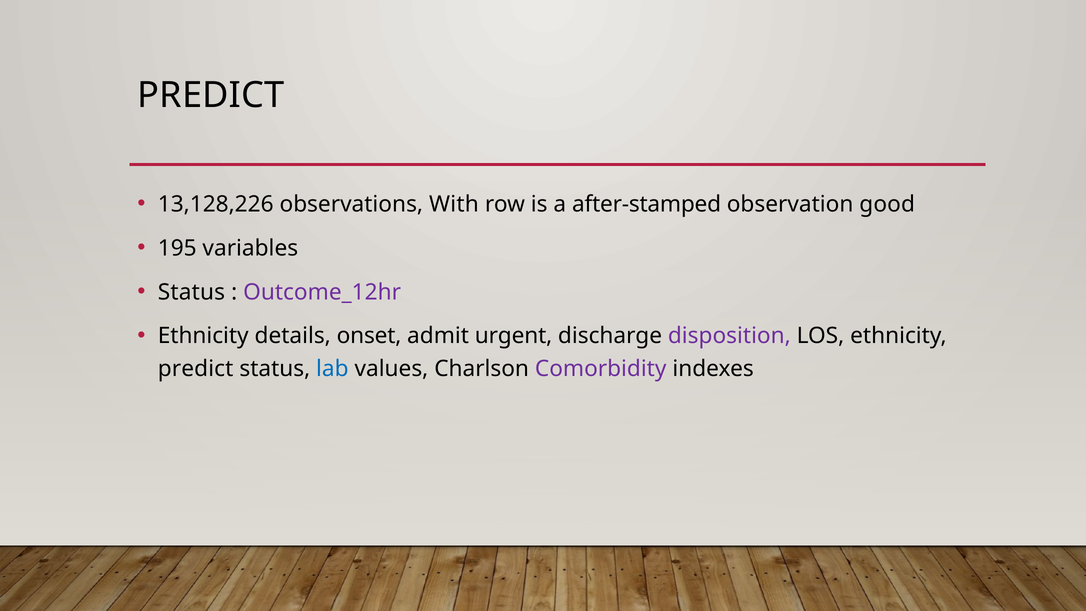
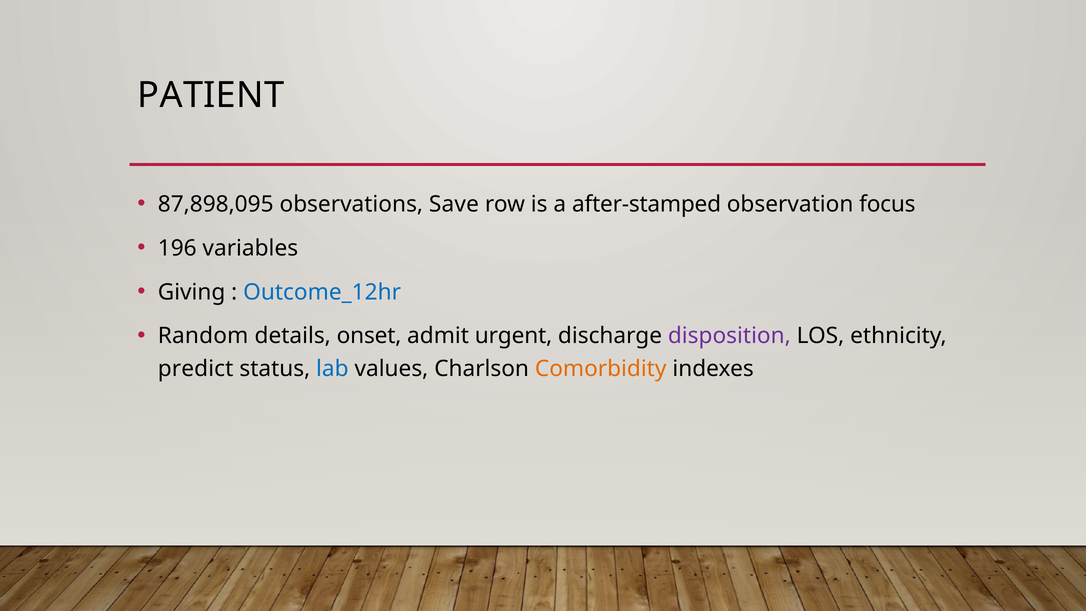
PREDICT at (211, 95): PREDICT -> PATIENT
13,128,226: 13,128,226 -> 87,898,095
With: With -> Save
good: good -> focus
195: 195 -> 196
Status at (191, 292): Status -> Giving
Outcome_12hr colour: purple -> blue
Ethnicity at (203, 336): Ethnicity -> Random
Comorbidity colour: purple -> orange
